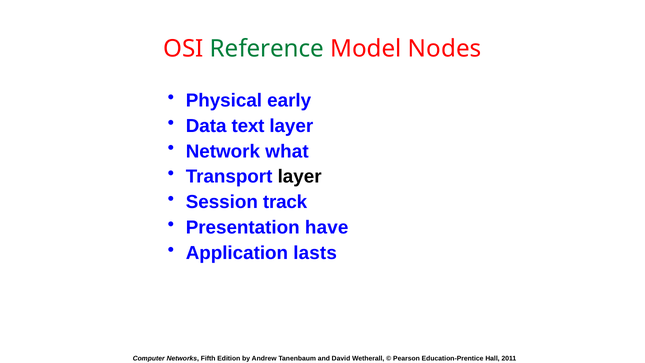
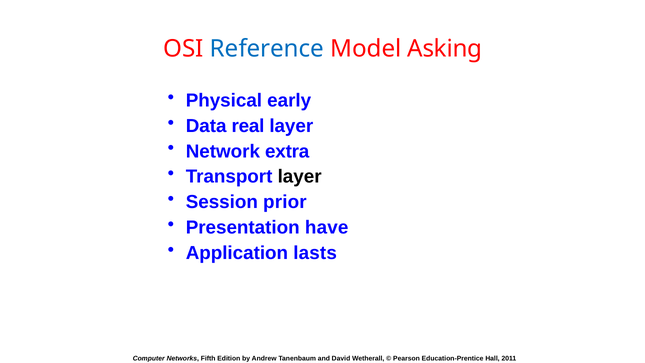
Reference colour: green -> blue
Nodes: Nodes -> Asking
text: text -> real
what: what -> extra
track: track -> prior
